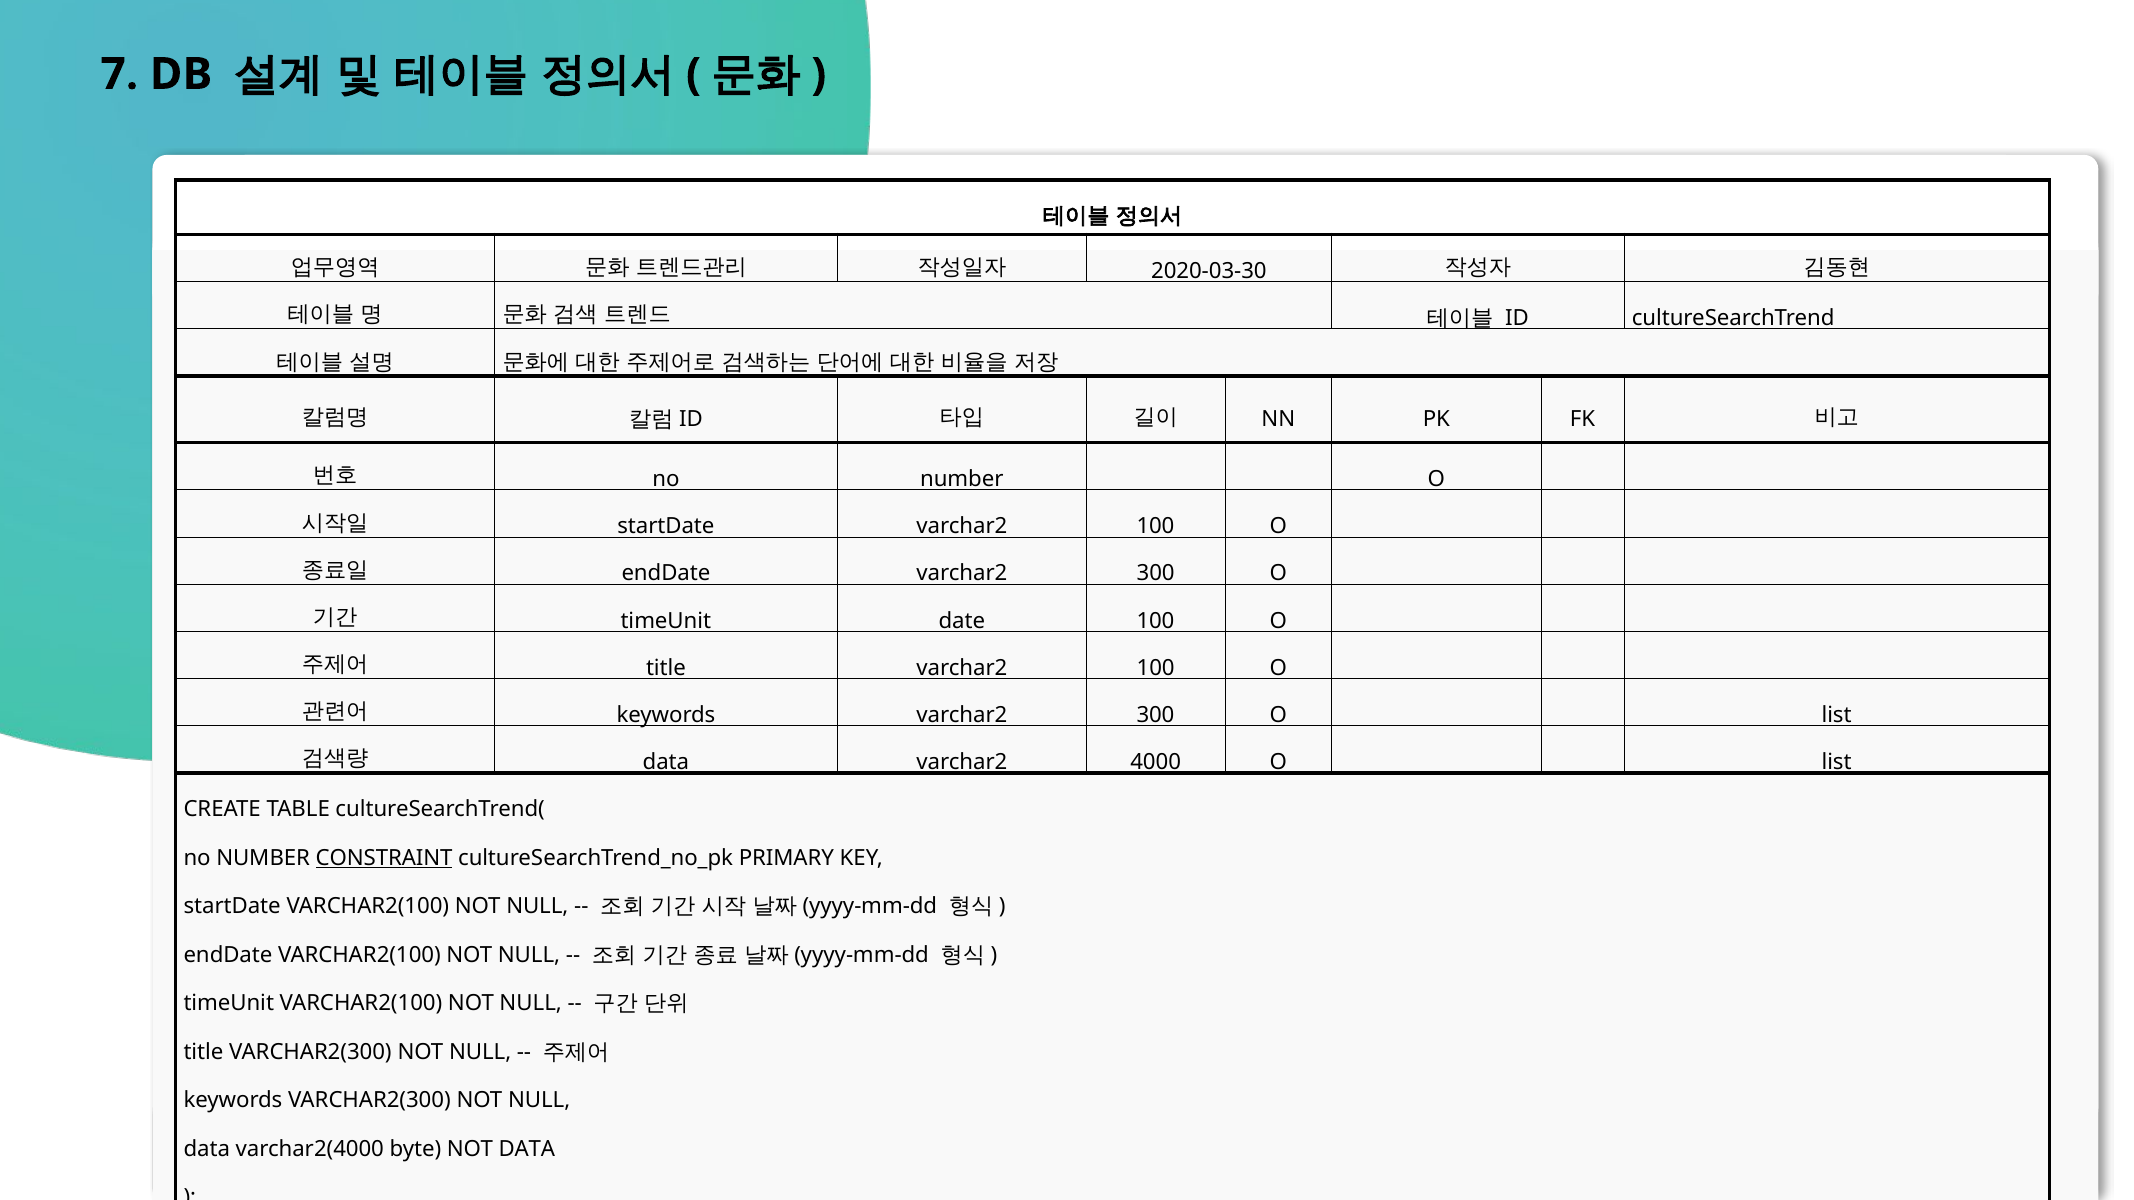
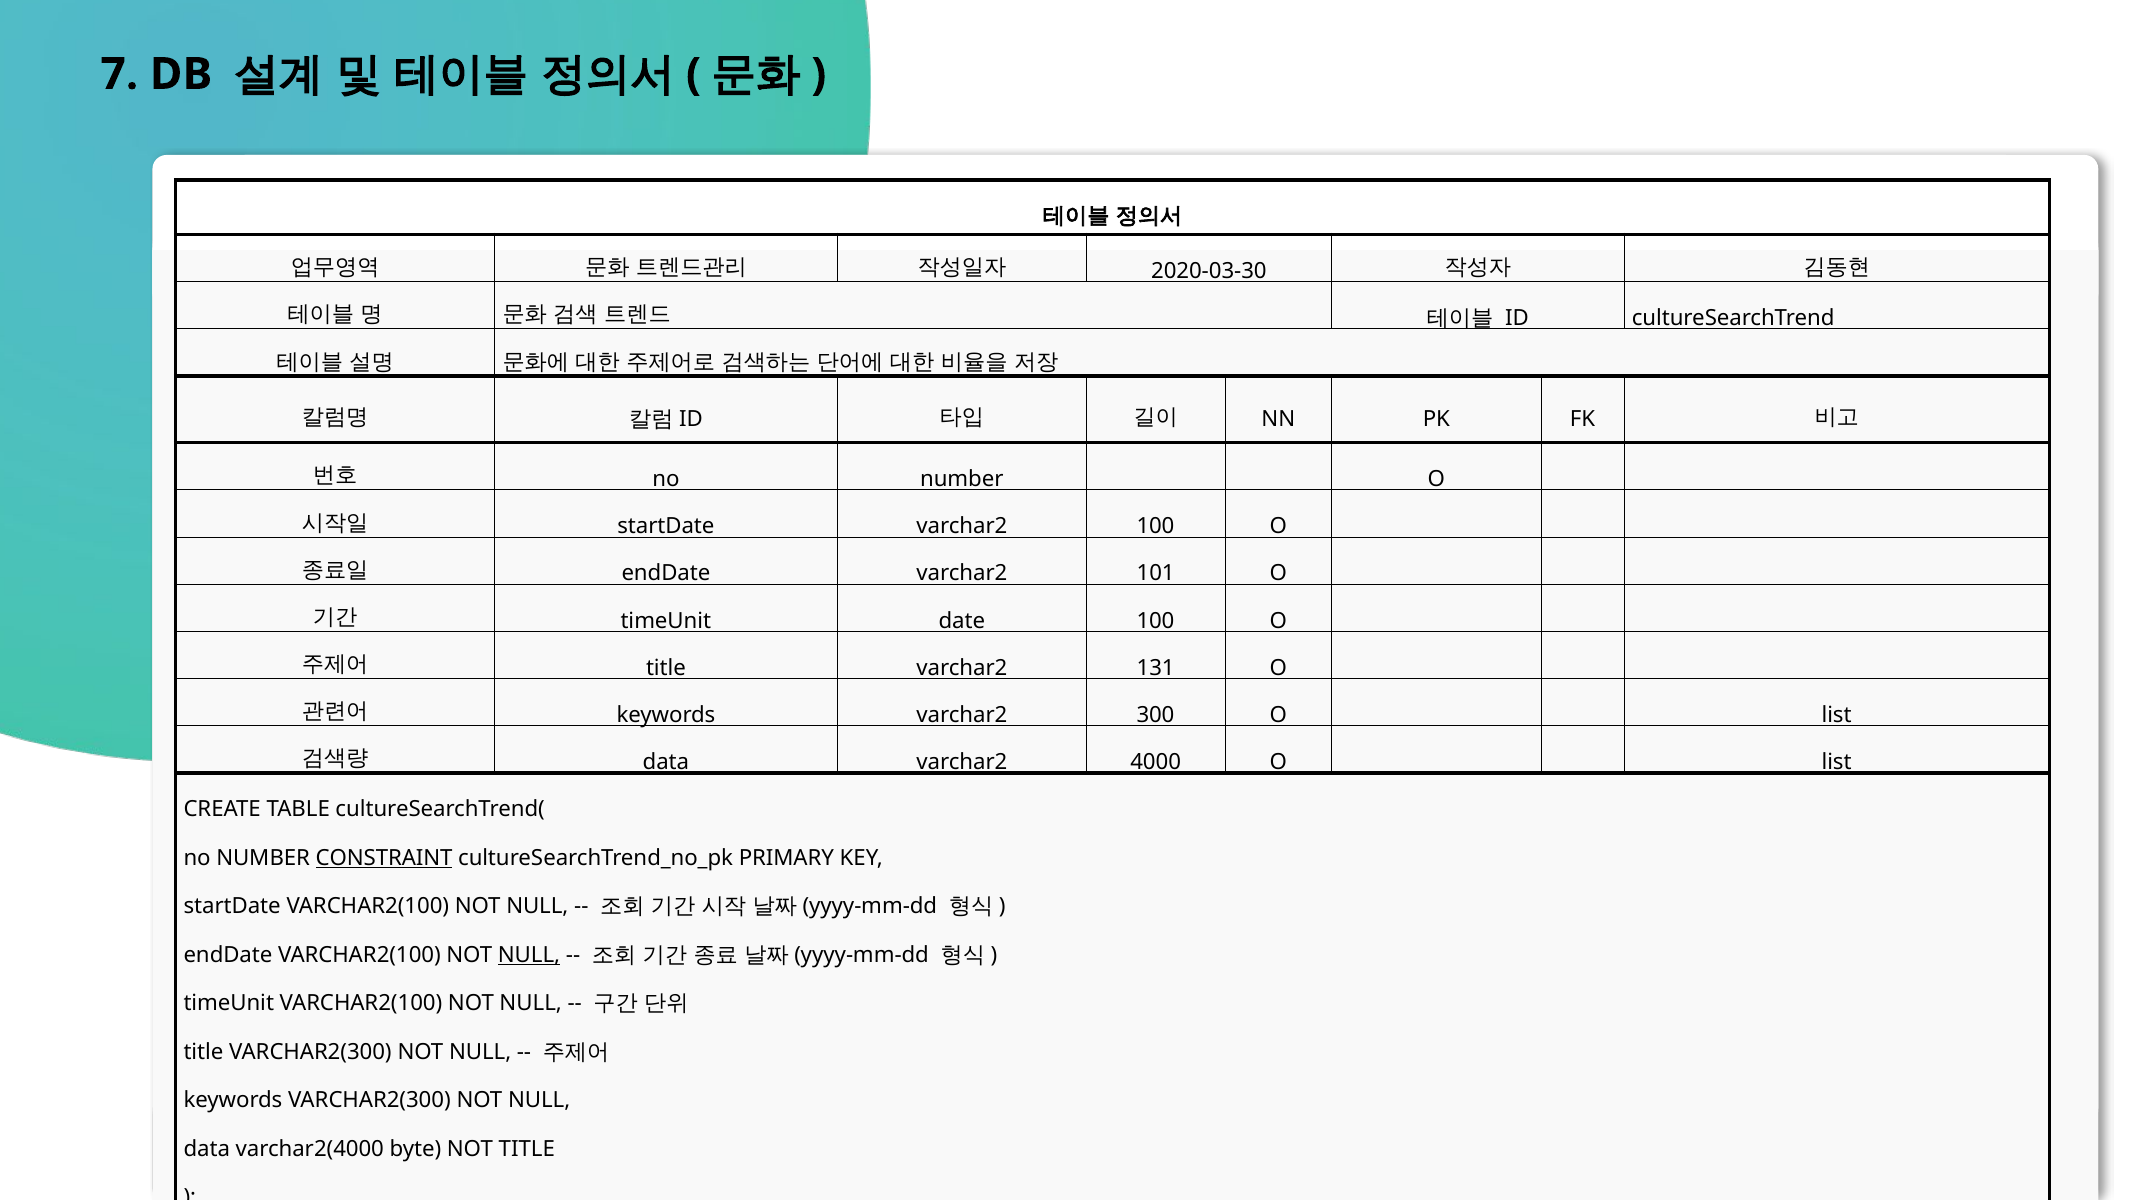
endDate varchar2 300: 300 -> 101
title varchar2 100: 100 -> 131
NULL at (529, 955) underline: none -> present
NOT DATA: DATA -> TITLE
